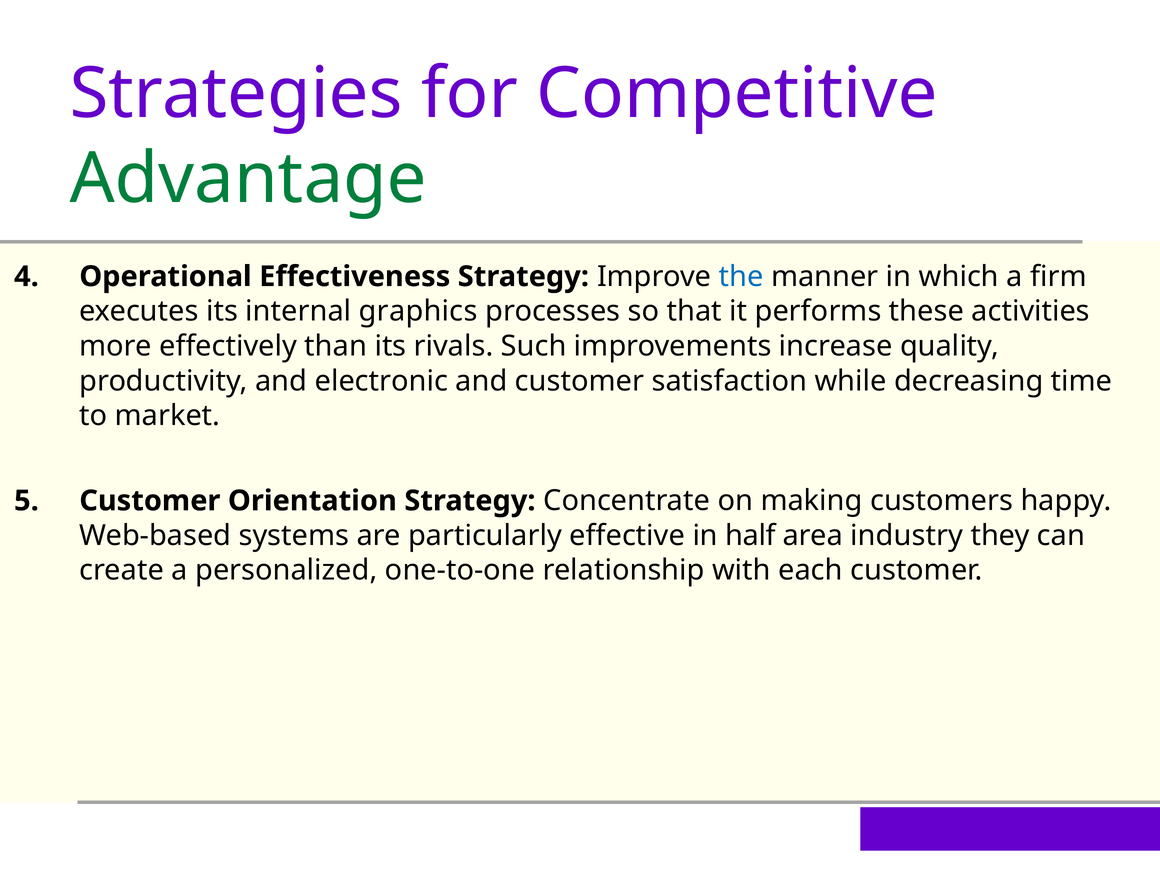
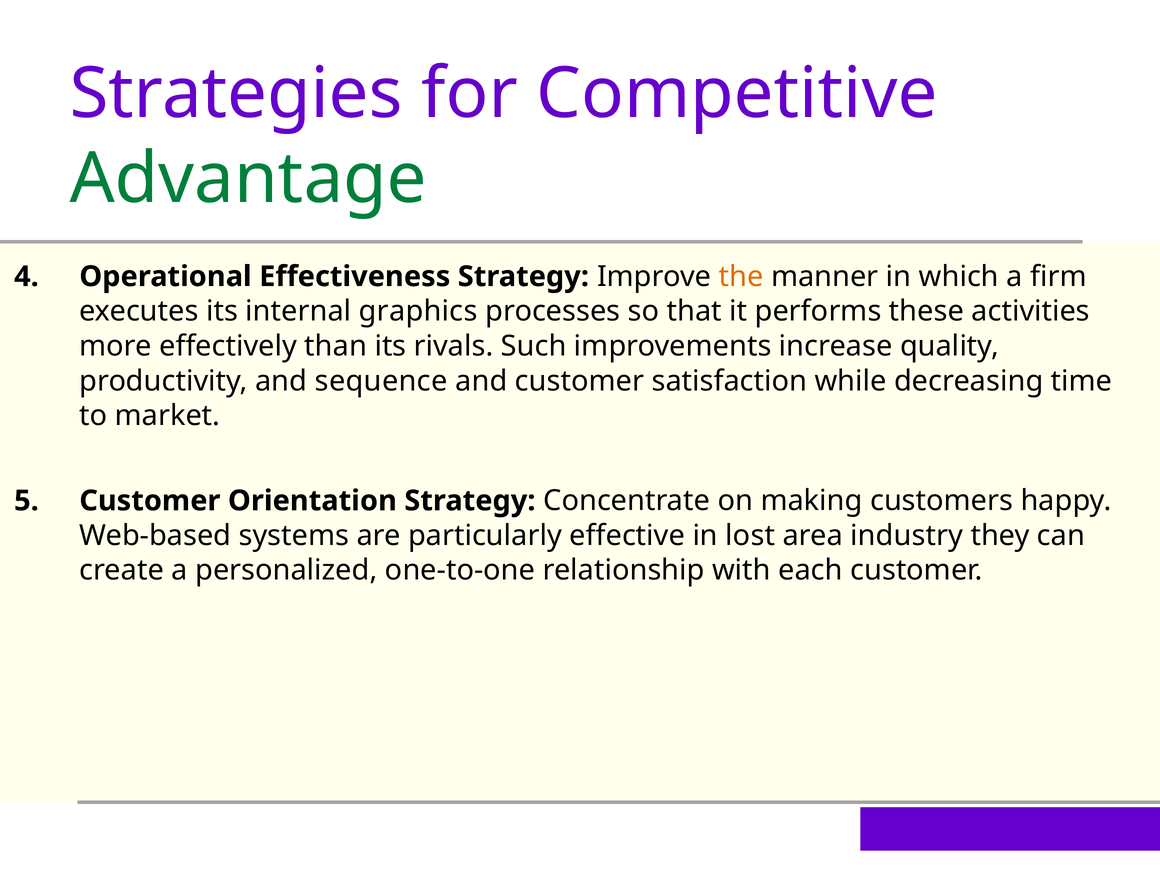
the colour: blue -> orange
electronic: electronic -> sequence
half: half -> lost
